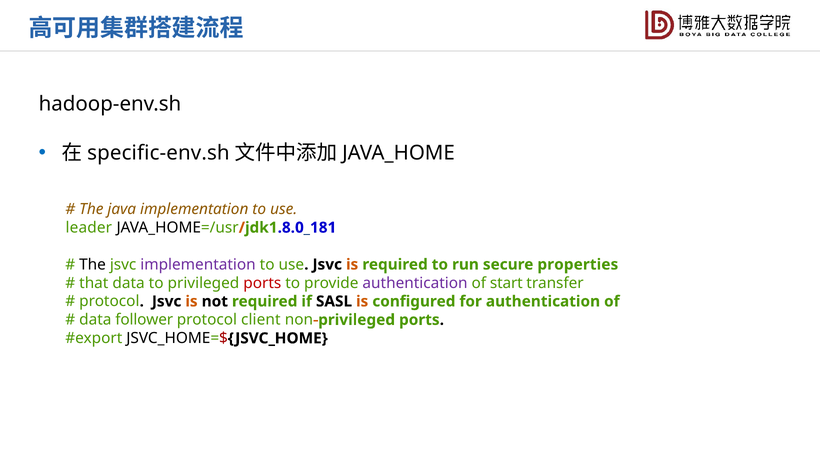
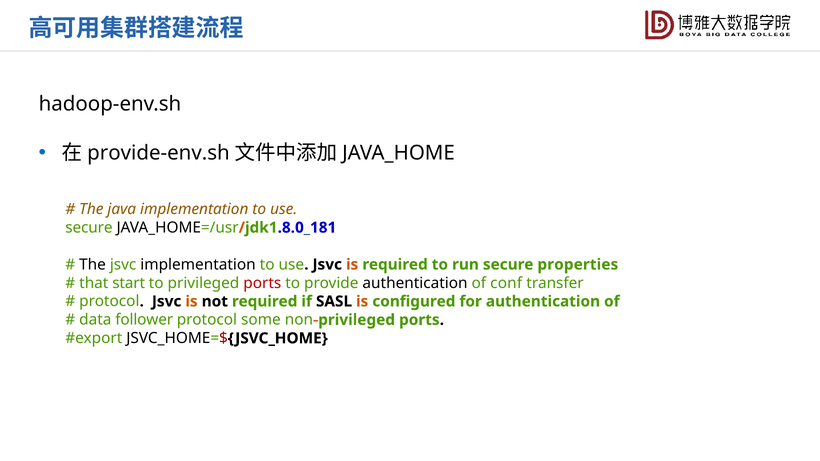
specific-env.sh: specific-env.sh -> provide-env.sh
leader at (89, 228): leader -> secure
implementation at (198, 265) colour: purple -> black
that data: data -> start
authentication at (415, 283) colour: purple -> black
start: start -> conf
client: client -> some
